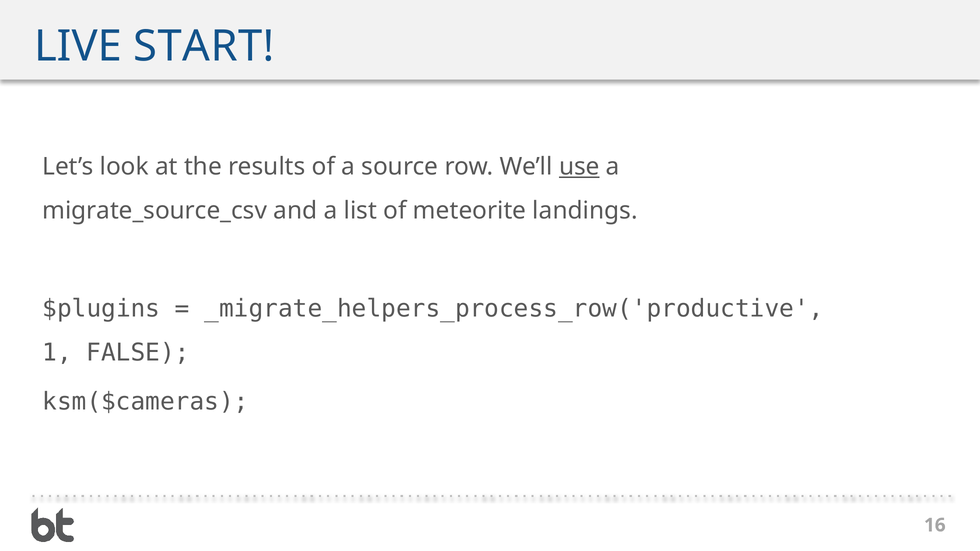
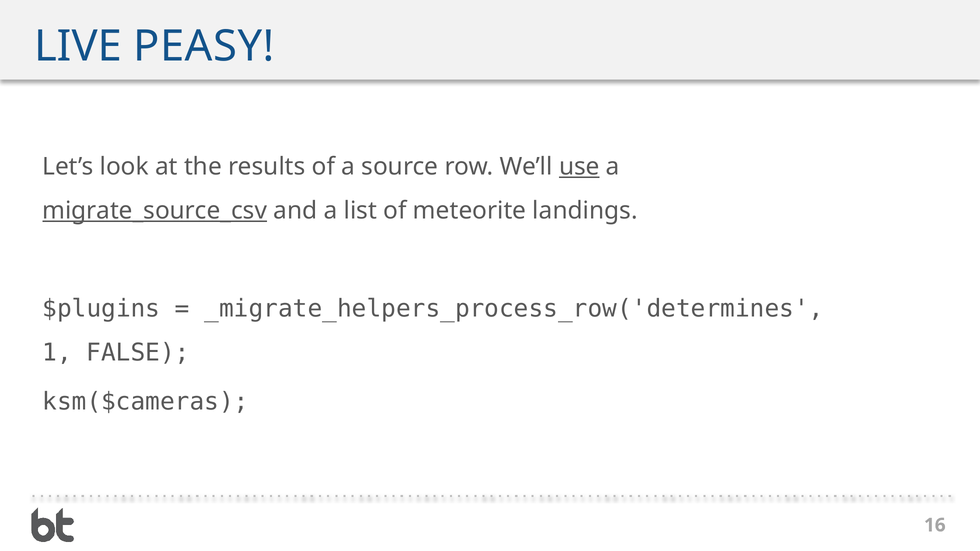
START: START -> PEASY
migrate_source_csv underline: none -> present
_migrate_helpers_process_row('productive: _migrate_helpers_process_row('productive -> _migrate_helpers_process_row('determines
